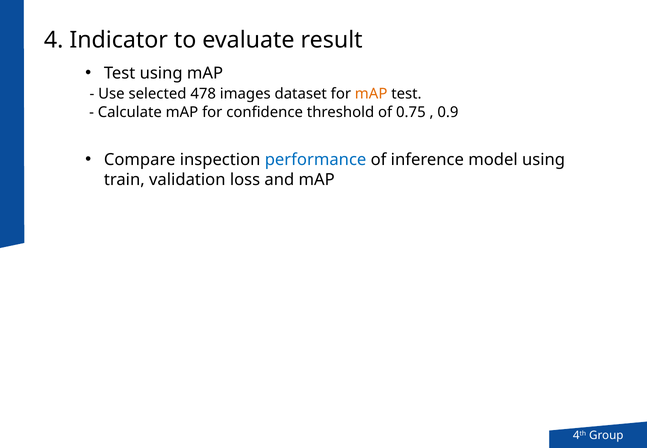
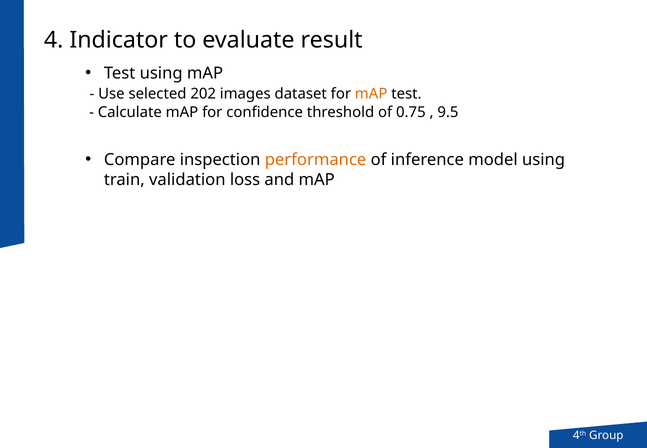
478: 478 -> 202
0.9: 0.9 -> 9.5
performance colour: blue -> orange
